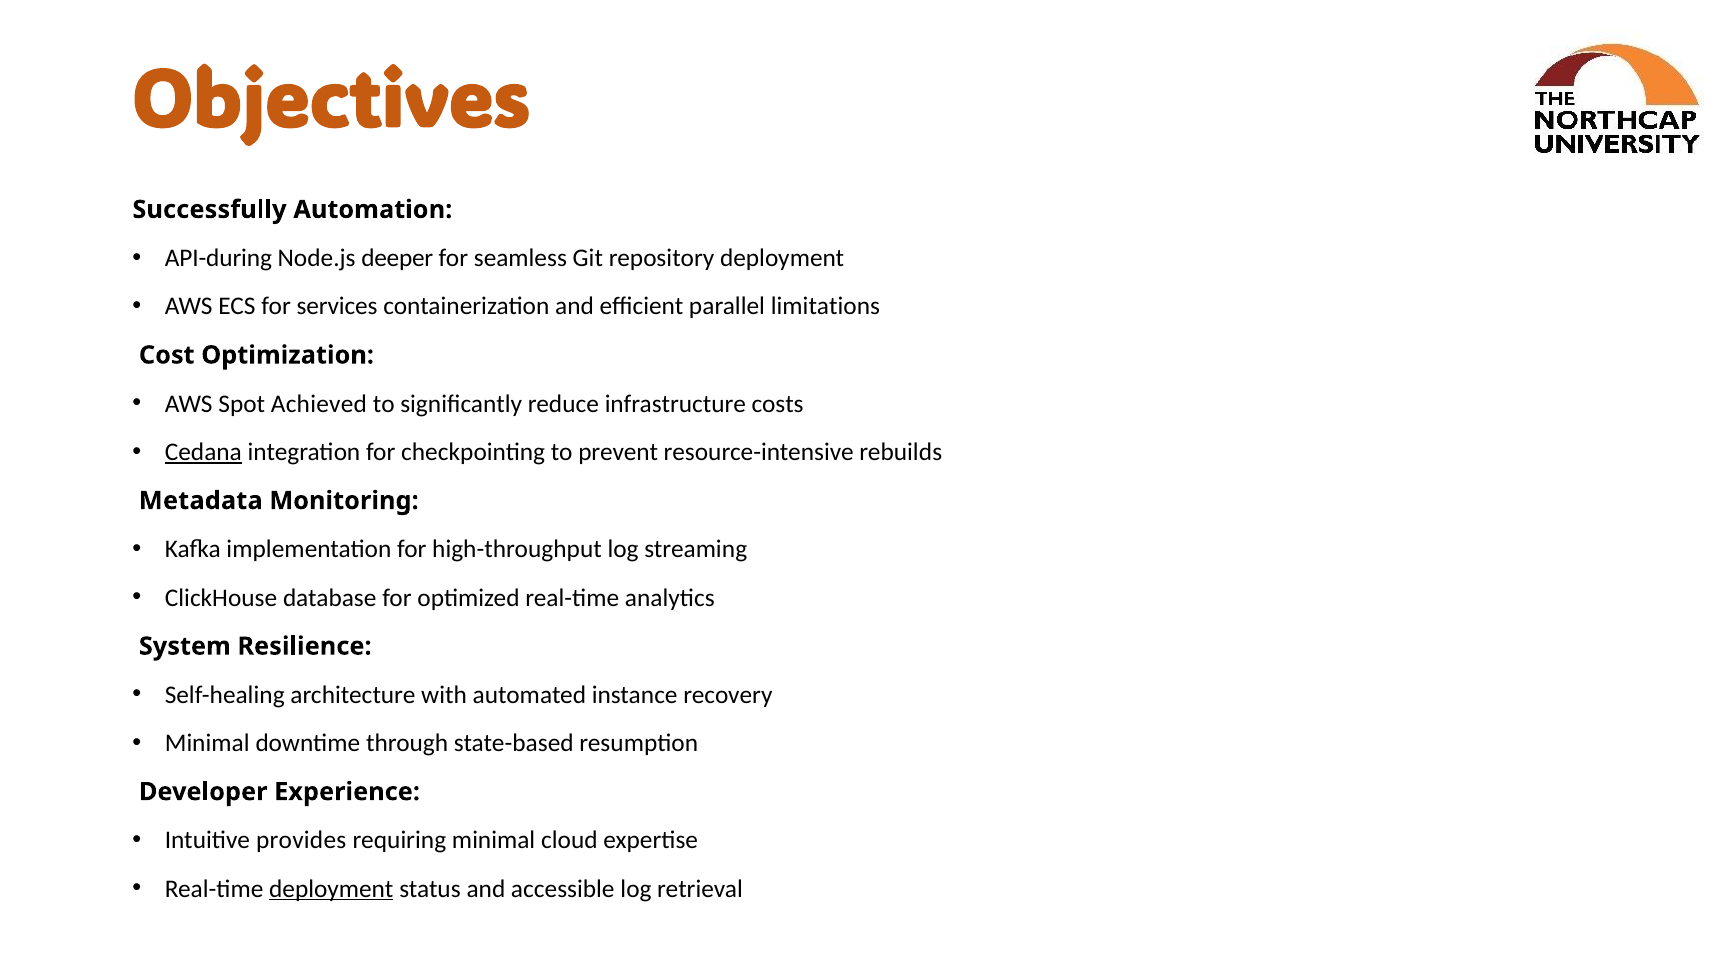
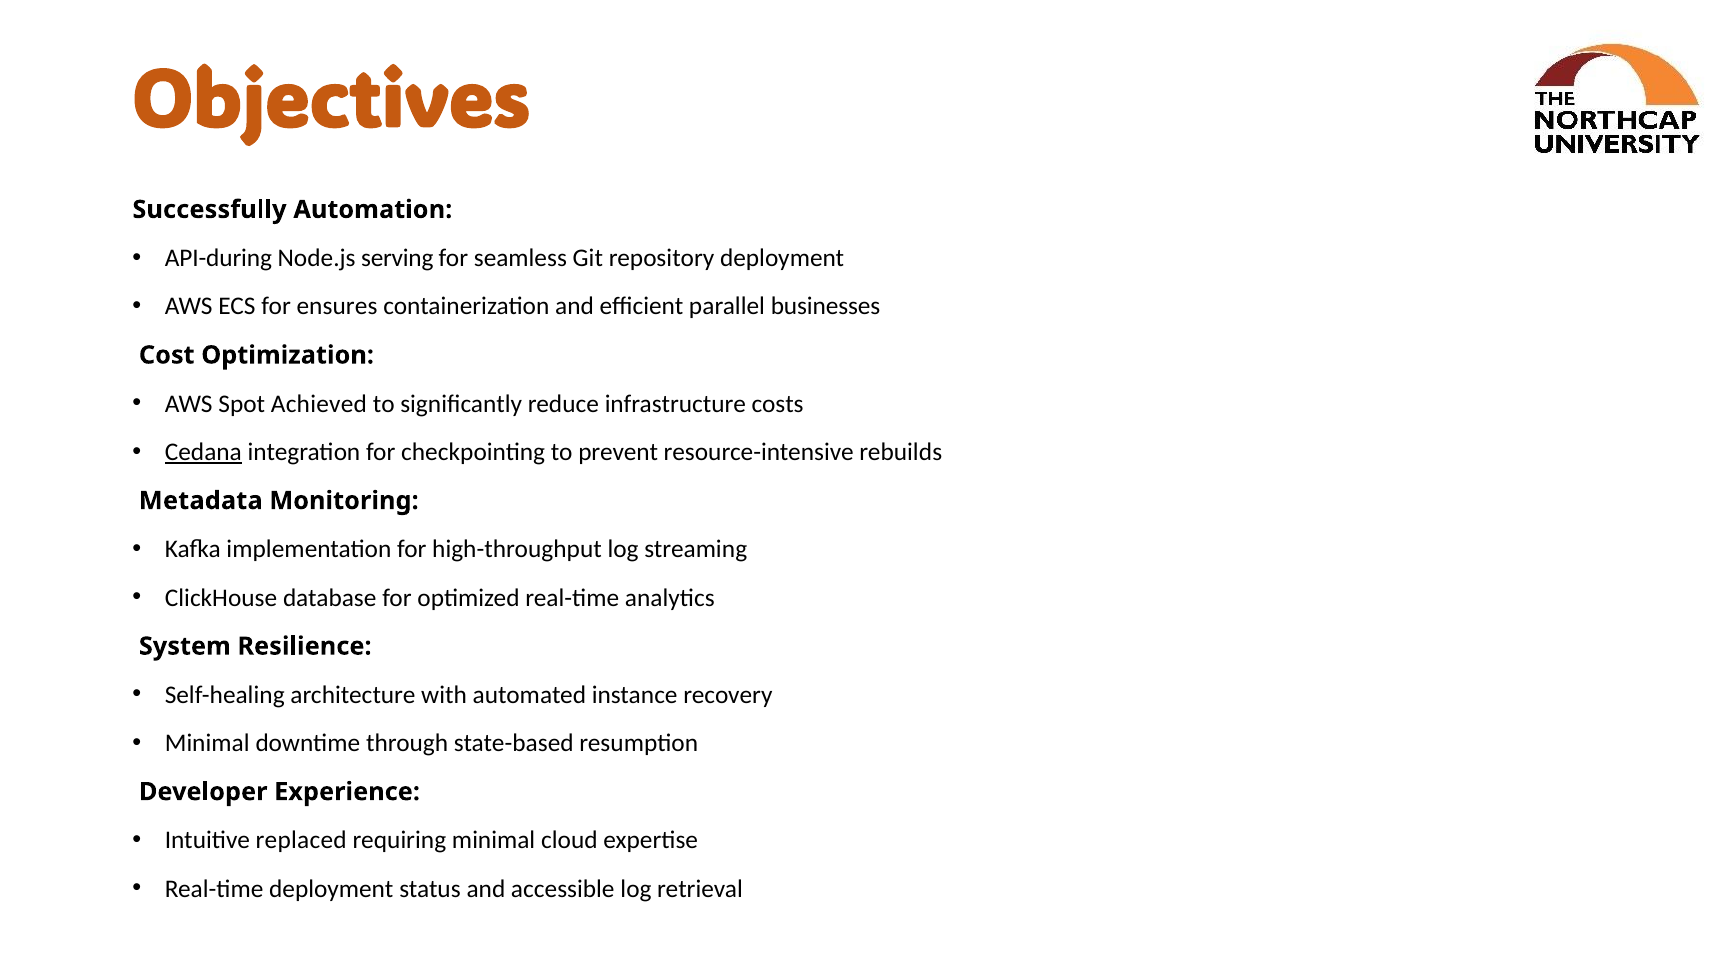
deeper: deeper -> serving
services: services -> ensures
limitations: limitations -> businesses
provides: provides -> replaced
deployment at (331, 888) underline: present -> none
